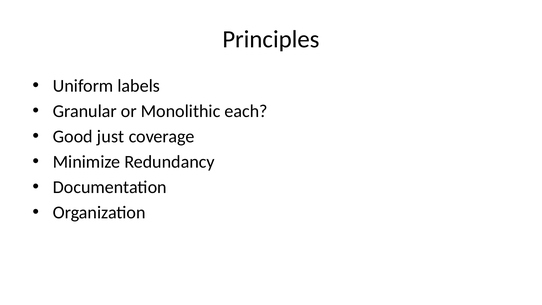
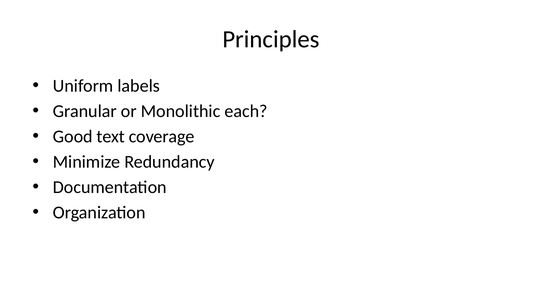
just: just -> text
